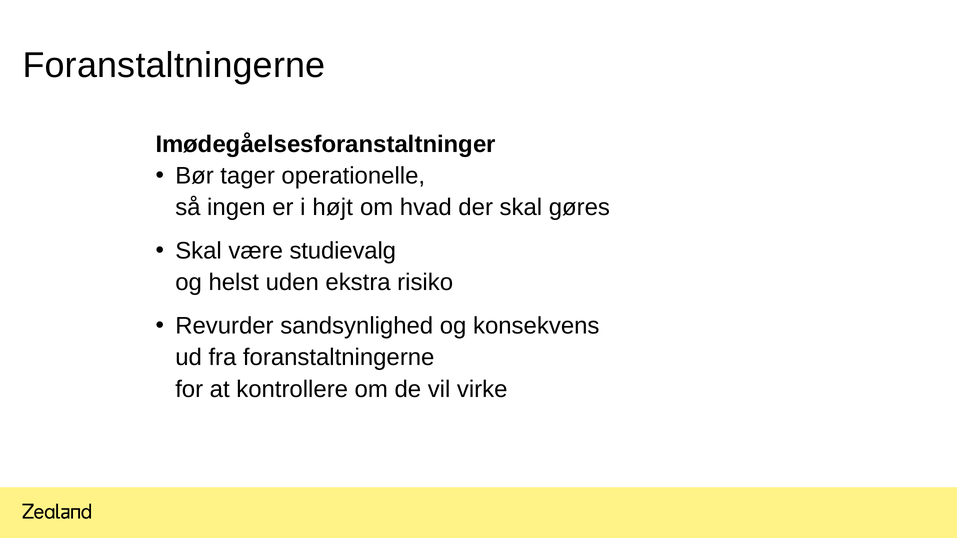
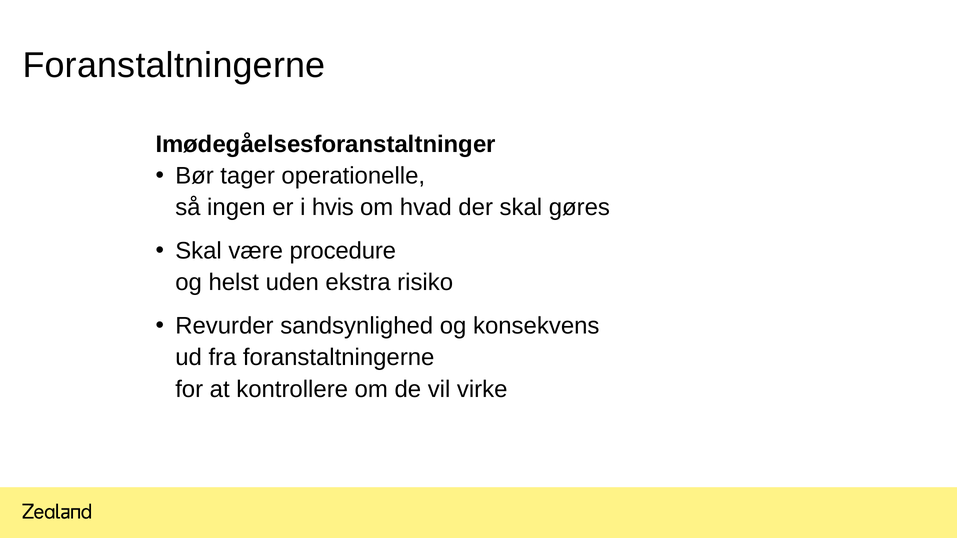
højt: højt -> hvis
studievalg: studievalg -> procedure
